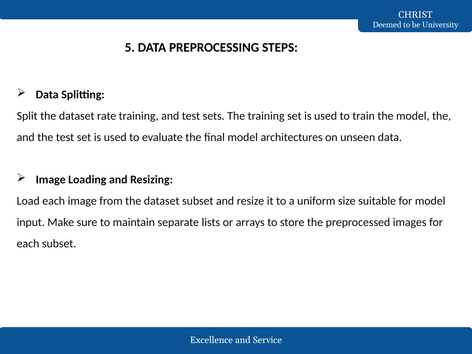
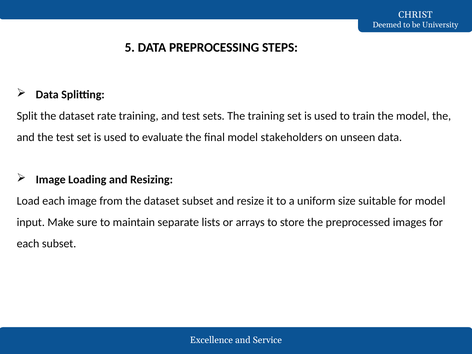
architectures: architectures -> stakeholders
